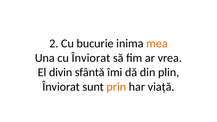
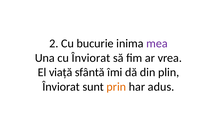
mea colour: orange -> purple
divin: divin -> viață
viață: viață -> adus
